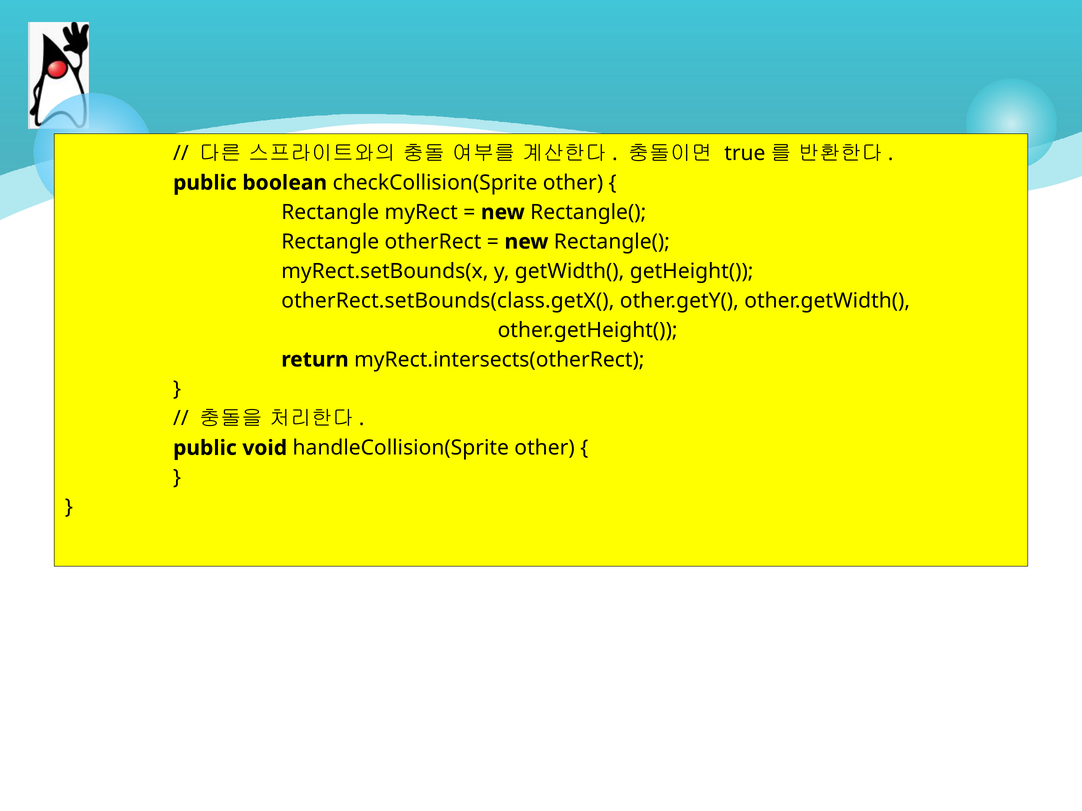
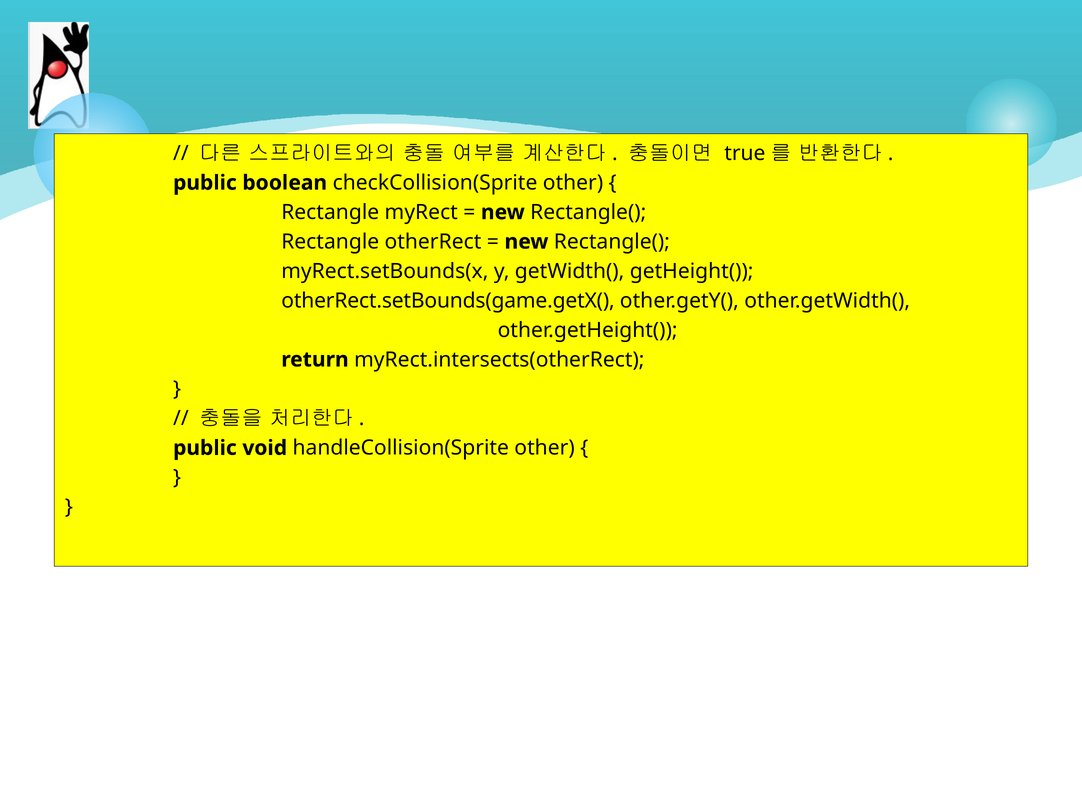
otherRect.setBounds(class.getX(: otherRect.setBounds(class.getX( -> otherRect.setBounds(game.getX(
